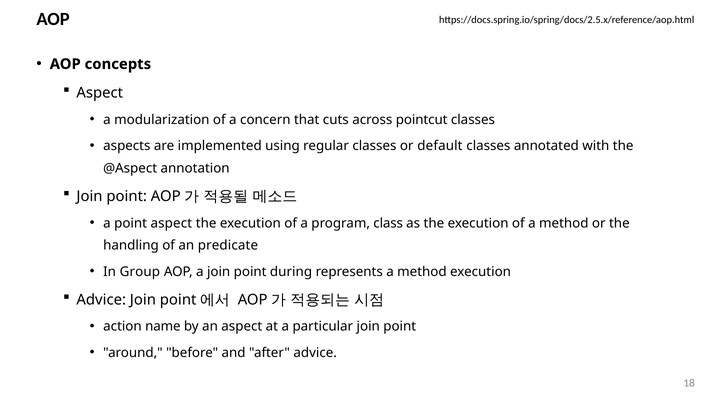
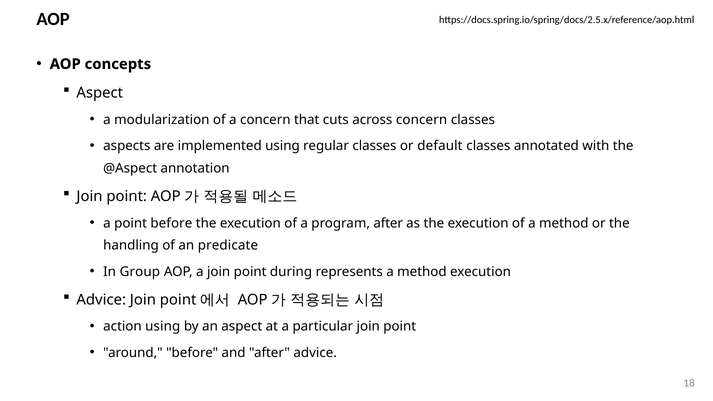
across pointcut: pointcut -> concern
point aspect: aspect -> before
program class: class -> after
action name: name -> using
